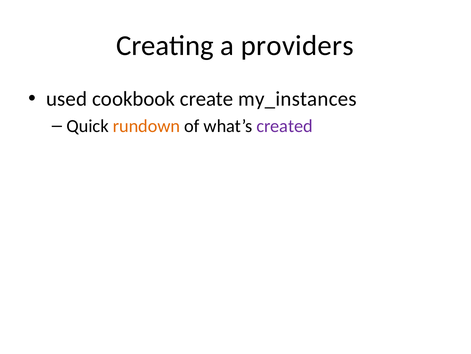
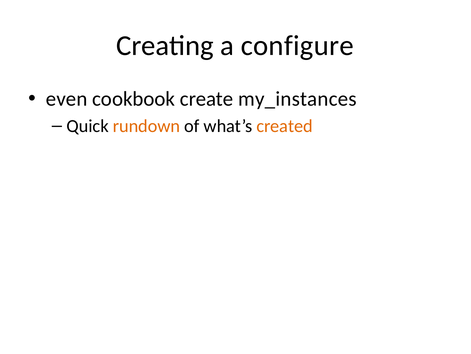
providers: providers -> configure
used: used -> even
created colour: purple -> orange
